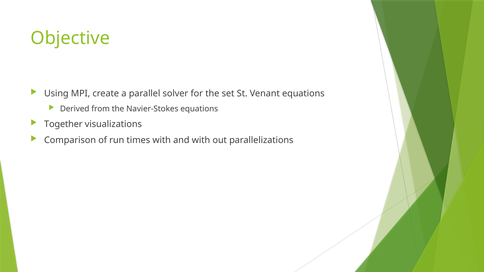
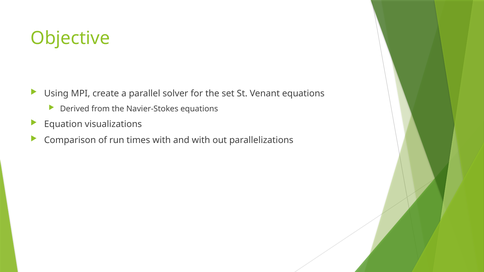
Together: Together -> Equation
